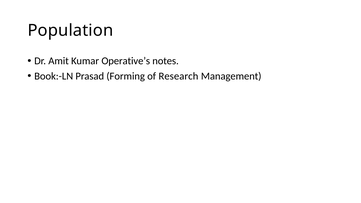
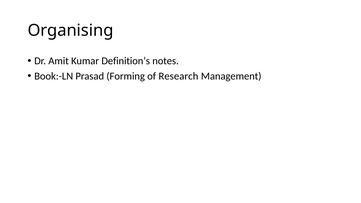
Population: Population -> Organising
Operative’s: Operative’s -> Definition’s
